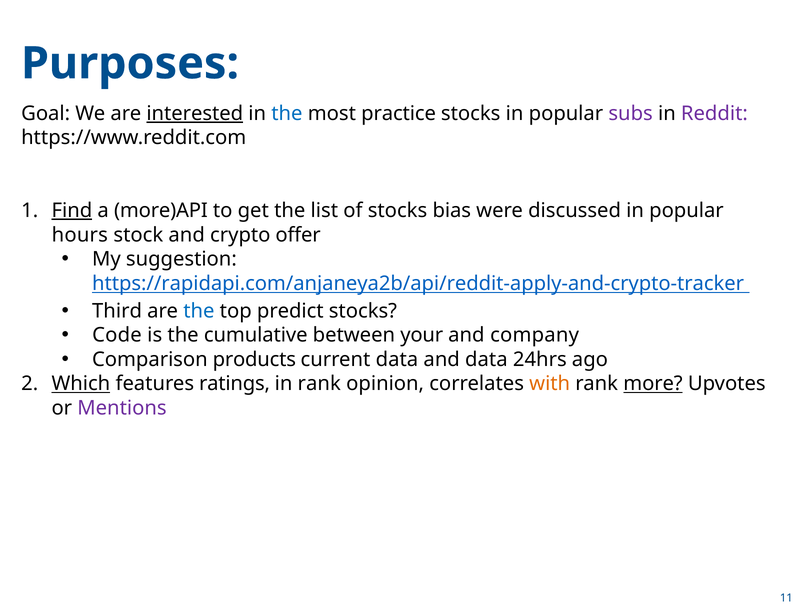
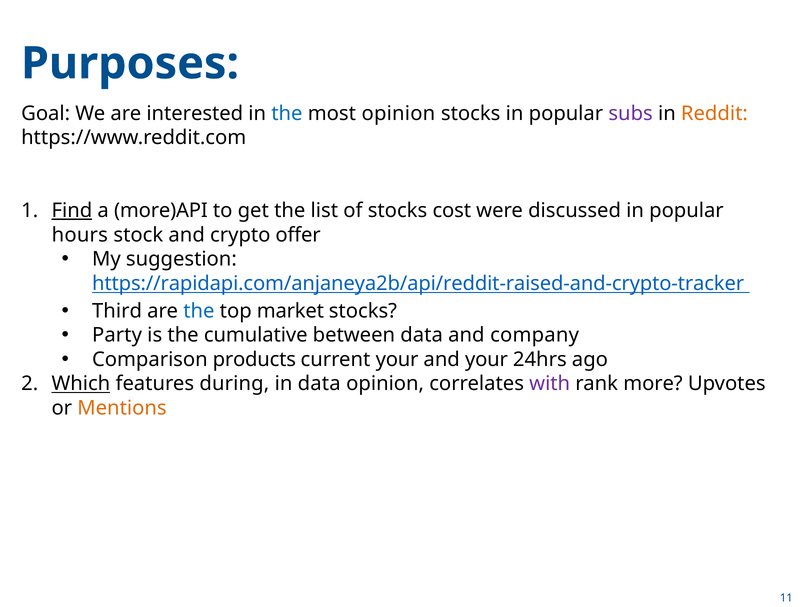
interested underline: present -> none
most practice: practice -> opinion
Reddit colour: purple -> orange
bias: bias -> cost
https://rapidapi.com/anjaneya2b/api/reddit-apply-and-crypto-tracker: https://rapidapi.com/anjaneya2b/api/reddit-apply-and-crypto-tracker -> https://rapidapi.com/anjaneya2b/api/reddit-raised-and-crypto-tracker
predict: predict -> market
Code: Code -> Party
between your: your -> data
current data: data -> your
and data: data -> your
ratings: ratings -> during
in rank: rank -> data
with colour: orange -> purple
more underline: present -> none
Mentions colour: purple -> orange
